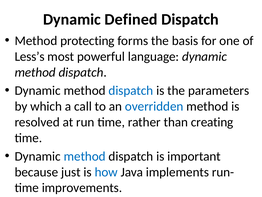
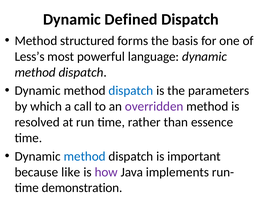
protecting: protecting -> structured
overridden colour: blue -> purple
creating: creating -> essence
just: just -> like
how colour: blue -> purple
improvements: improvements -> demonstration
